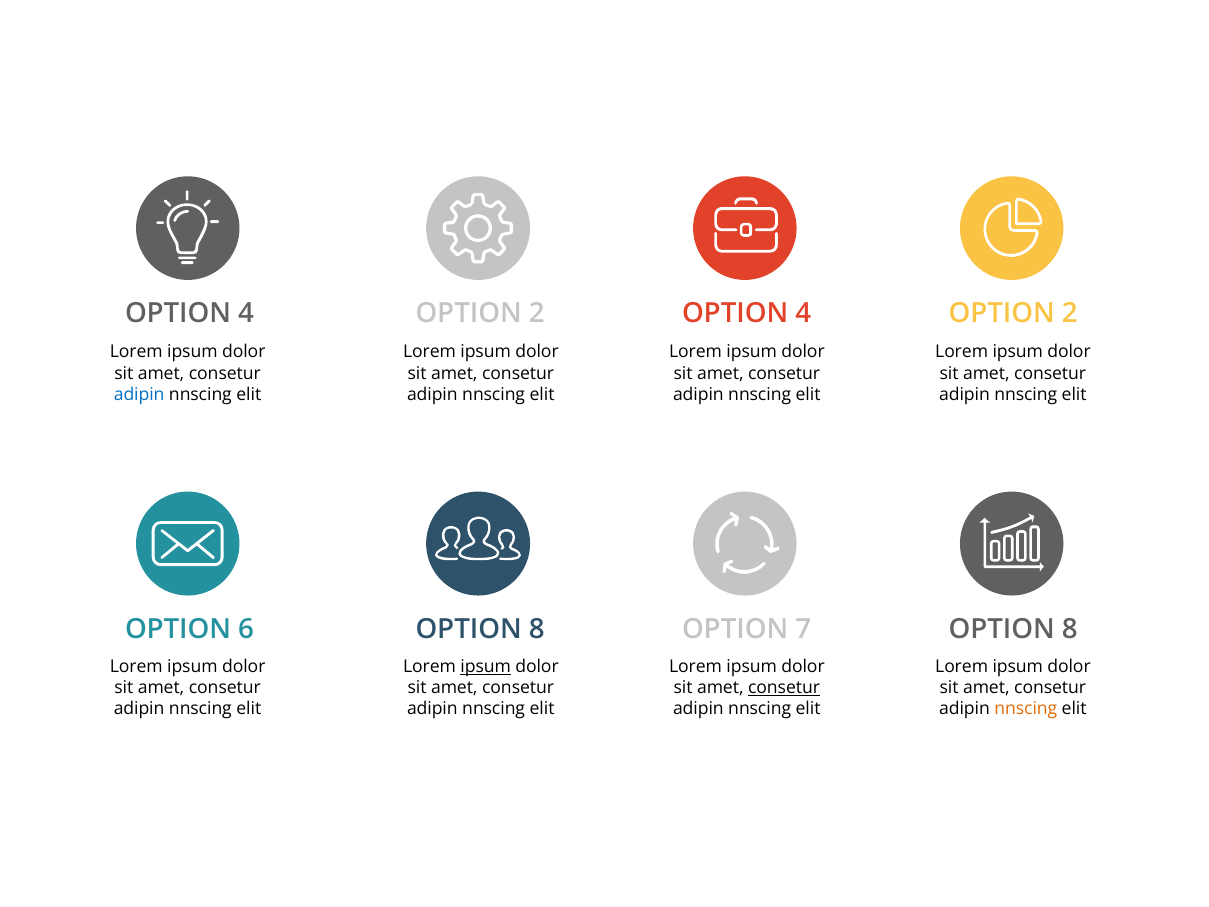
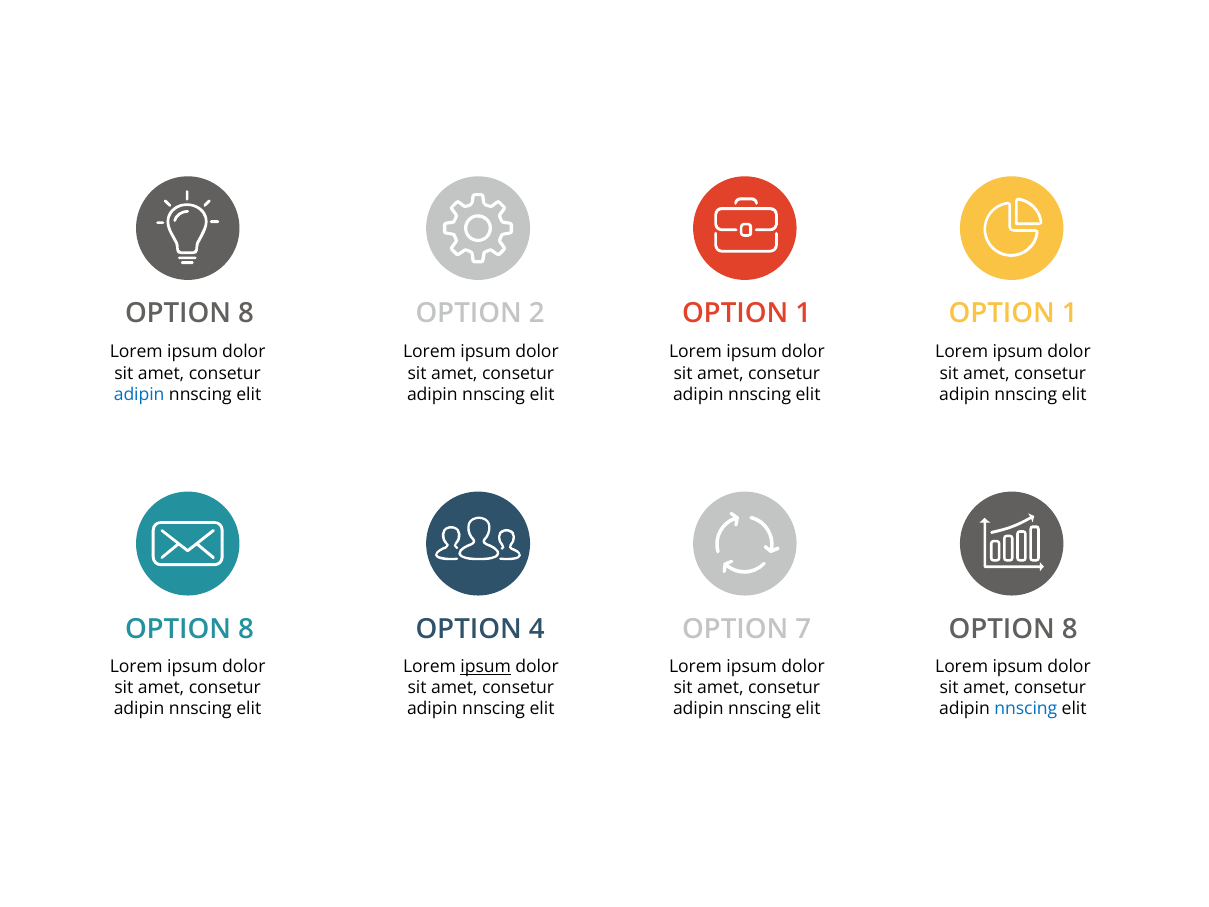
4 at (246, 314): 4 -> 8
2 OPTION 4: 4 -> 1
2 at (1070, 314): 2 -> 1
6 at (246, 629): 6 -> 8
8 at (537, 629): 8 -> 4
consetur at (784, 688) underline: present -> none
nnscing at (1026, 709) colour: orange -> blue
